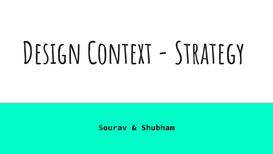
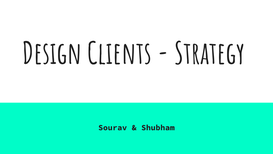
Context: Context -> Clients
